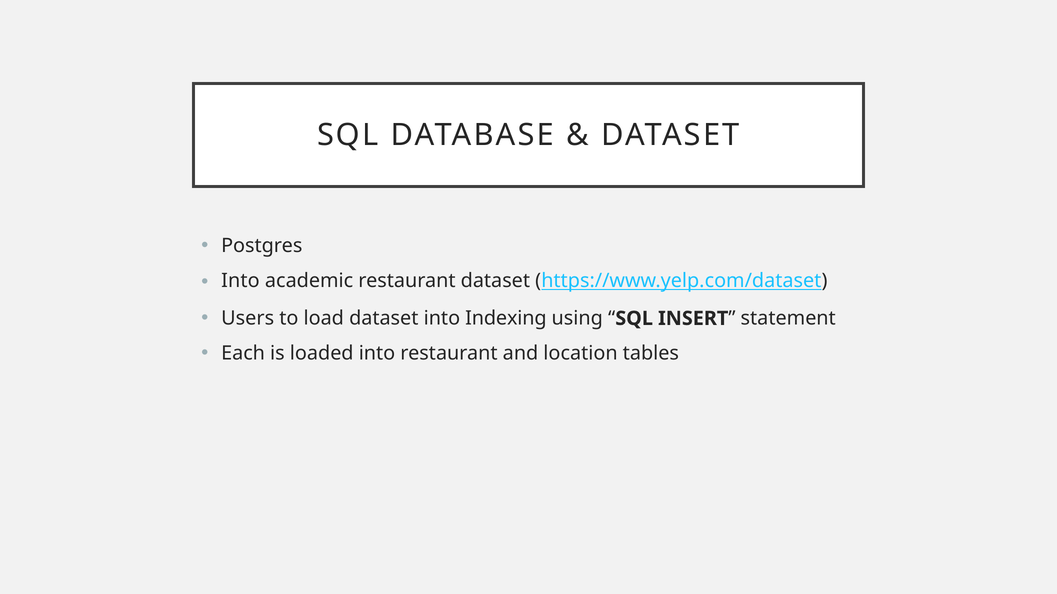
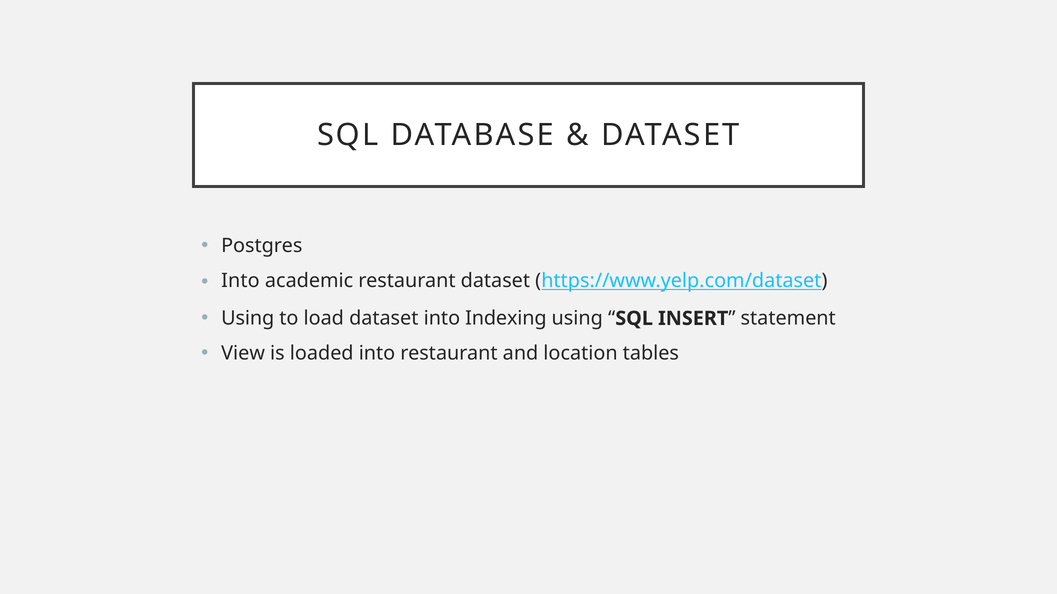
Users at (248, 319): Users -> Using
Each: Each -> View
